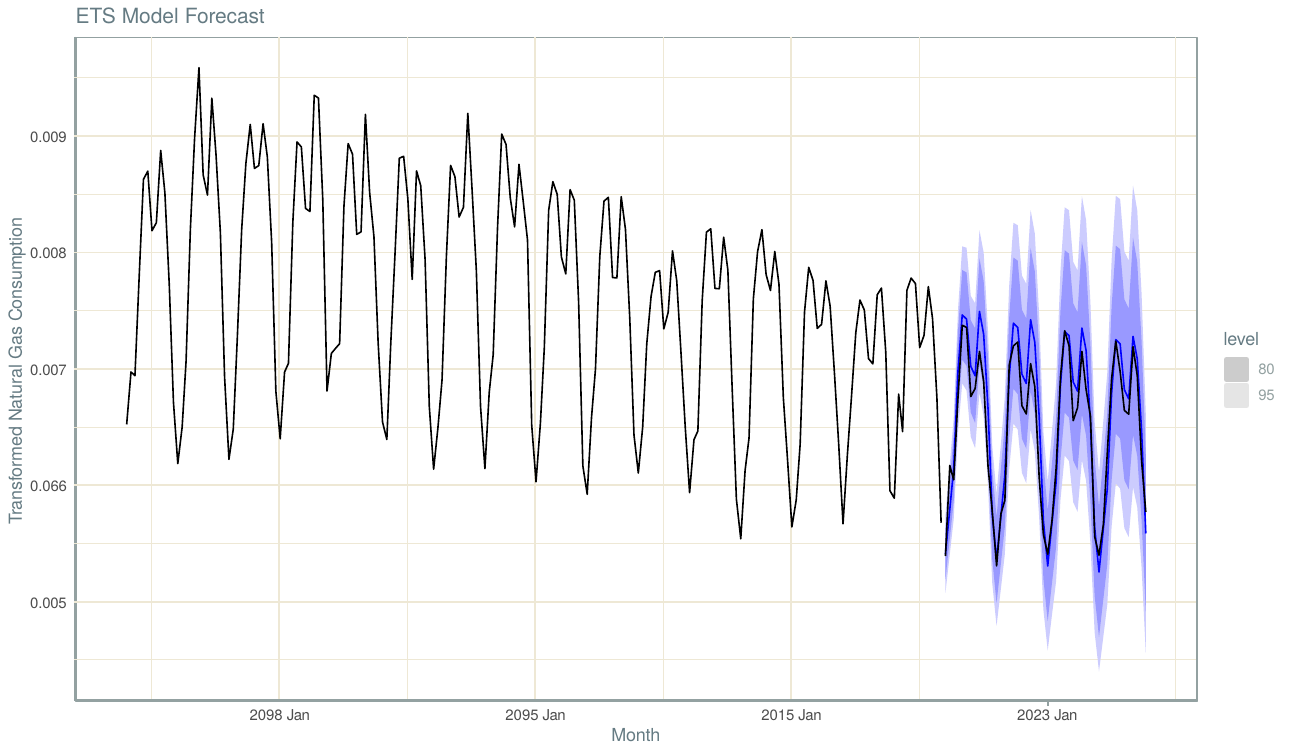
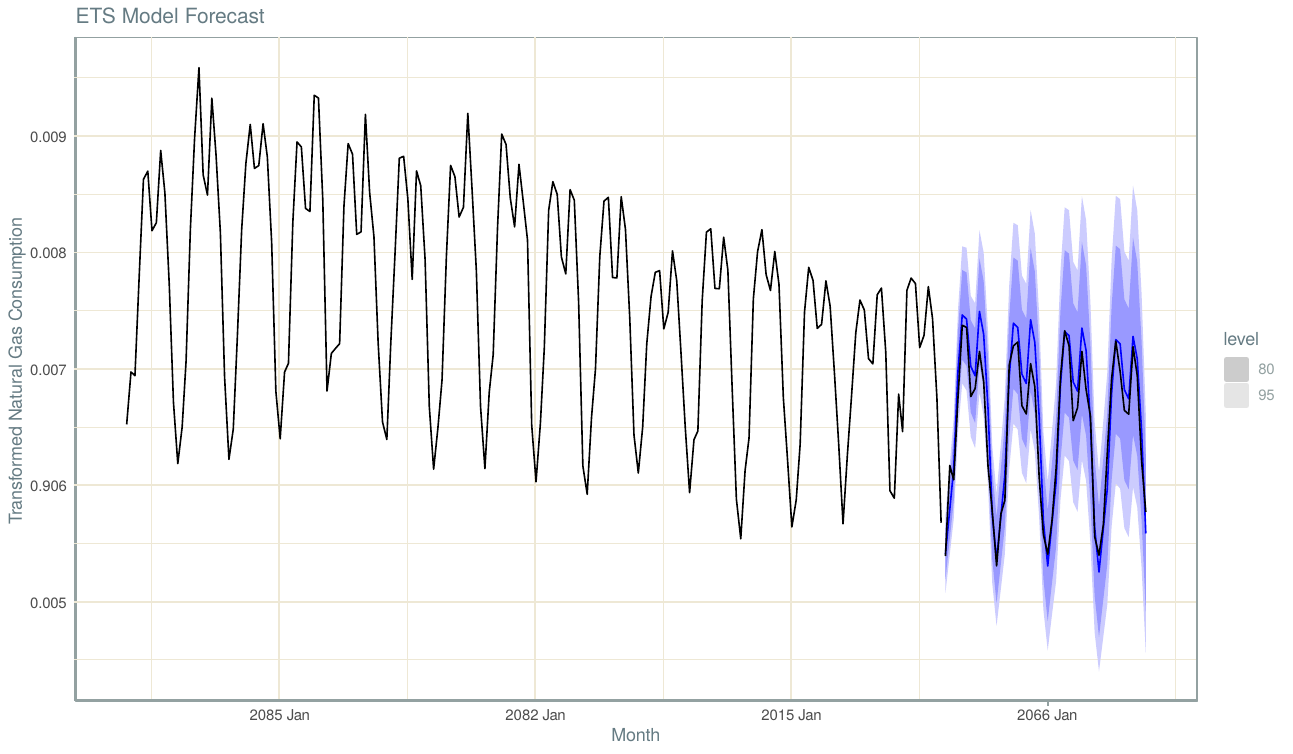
0.066: 0.066 -> 0.906
2098: 2098 -> 2085
2095: 2095 -> 2082
2023: 2023 -> 2066
